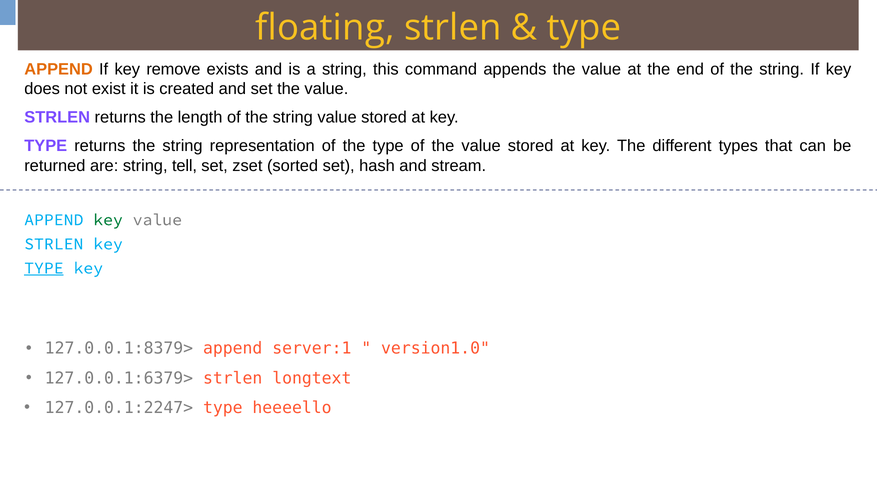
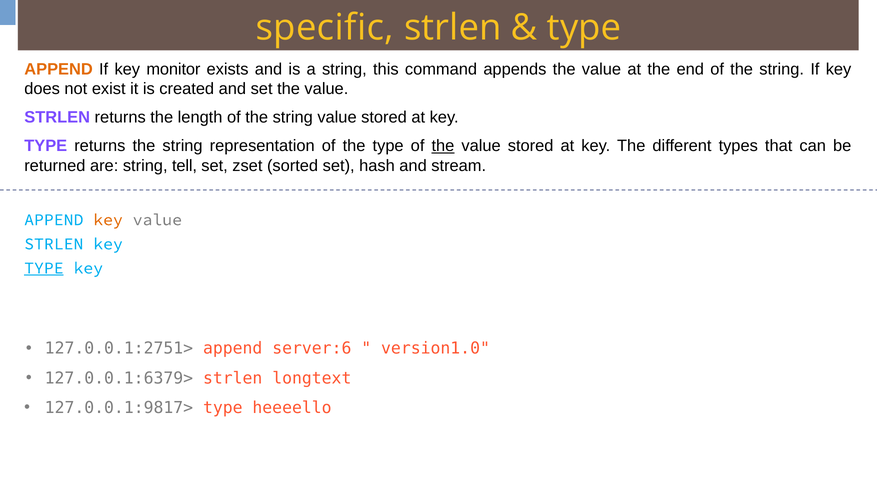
floating: floating -> specific
remove: remove -> monitor
the at (443, 146) underline: none -> present
key at (108, 219) colour: green -> orange
127.0.0.1:8379>: 127.0.0.1:8379> -> 127.0.0.1:2751>
server:1: server:1 -> server:6
127.0.0.1:2247>: 127.0.0.1:2247> -> 127.0.0.1:9817>
